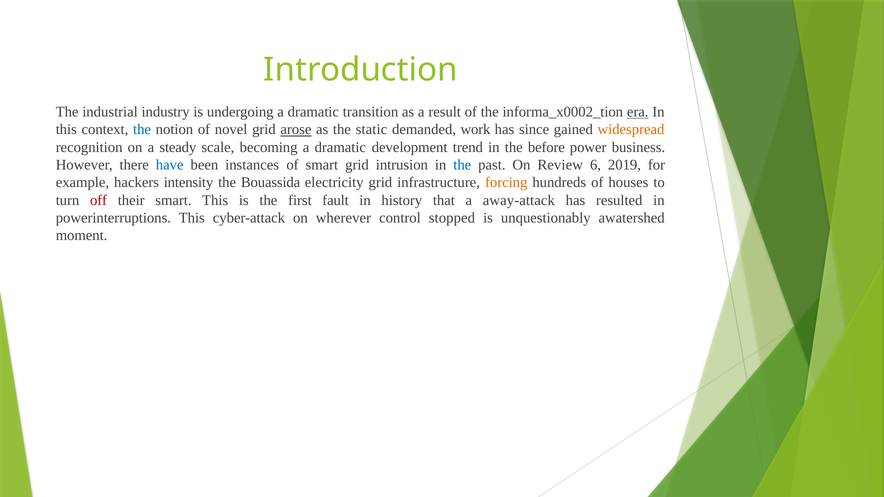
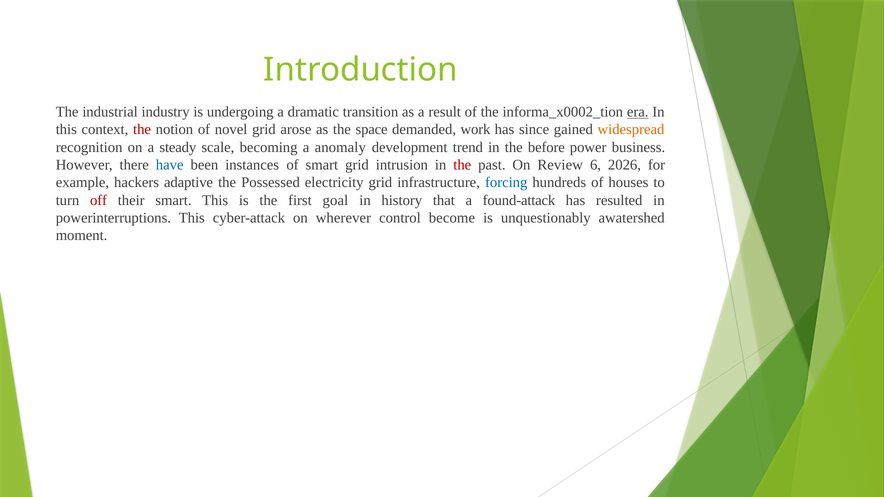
the at (142, 130) colour: blue -> red
arose underline: present -> none
static: static -> space
becoming a dramatic: dramatic -> anomaly
the at (462, 165) colour: blue -> red
2019: 2019 -> 2026
intensity: intensity -> adaptive
Bouassida: Bouassida -> Possessed
forcing colour: orange -> blue
fault: fault -> goal
away-attack: away-attack -> found-attack
stopped: stopped -> become
